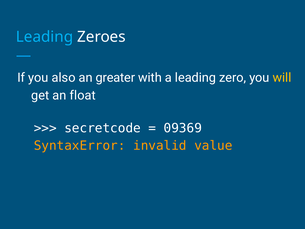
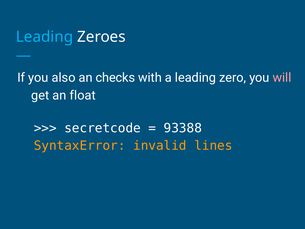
greater: greater -> checks
will colour: yellow -> pink
09369: 09369 -> 93388
value: value -> lines
